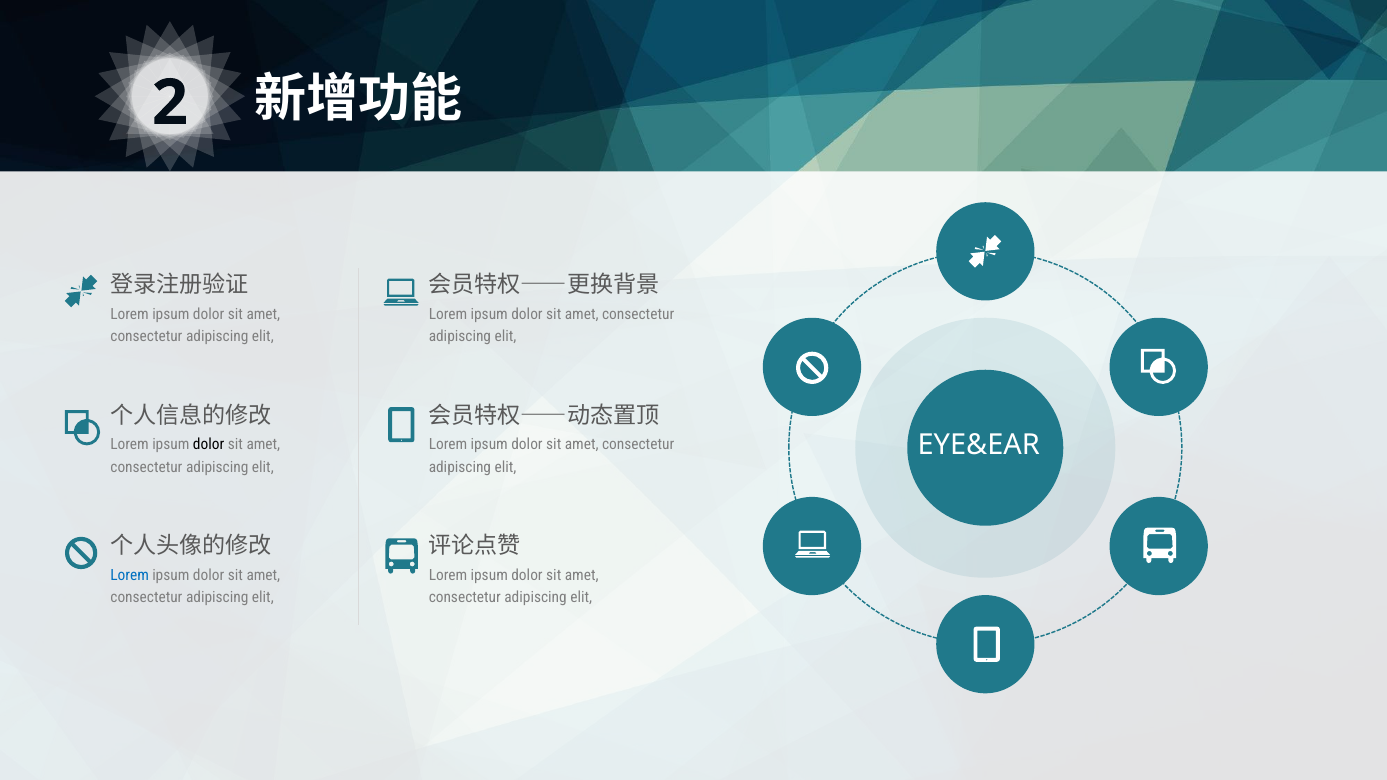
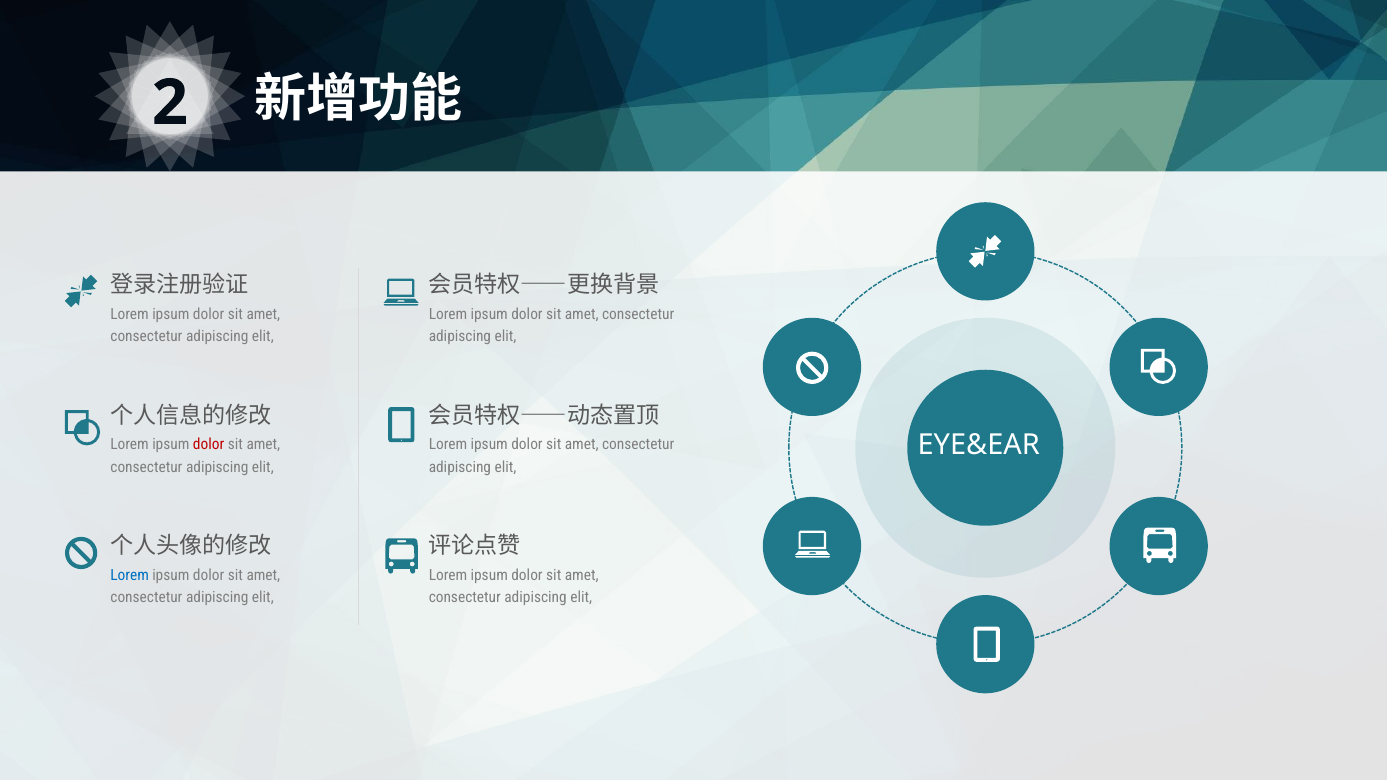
dolor at (209, 445) colour: black -> red
